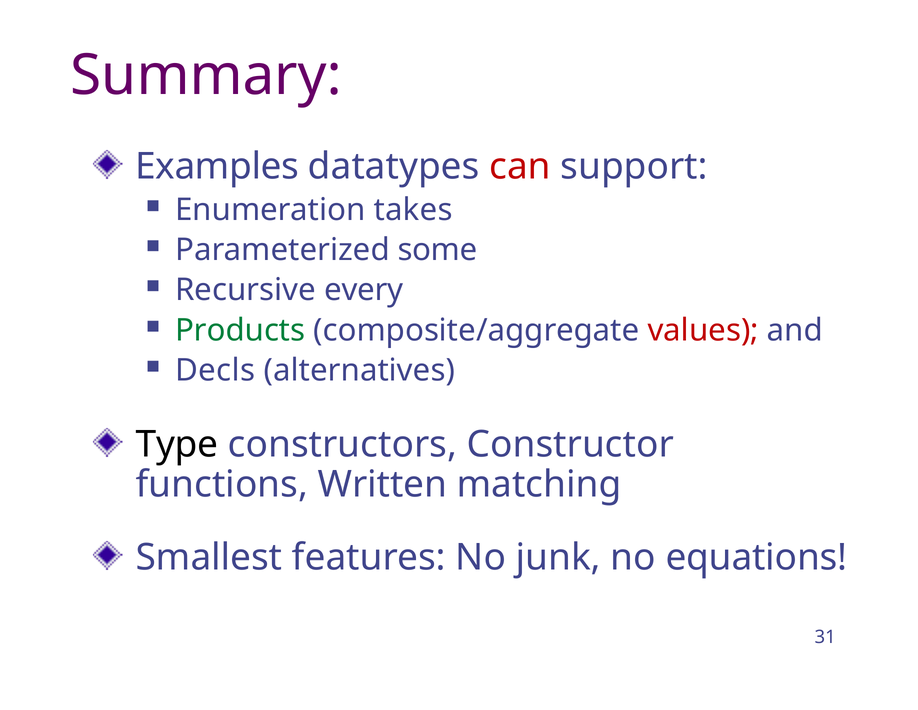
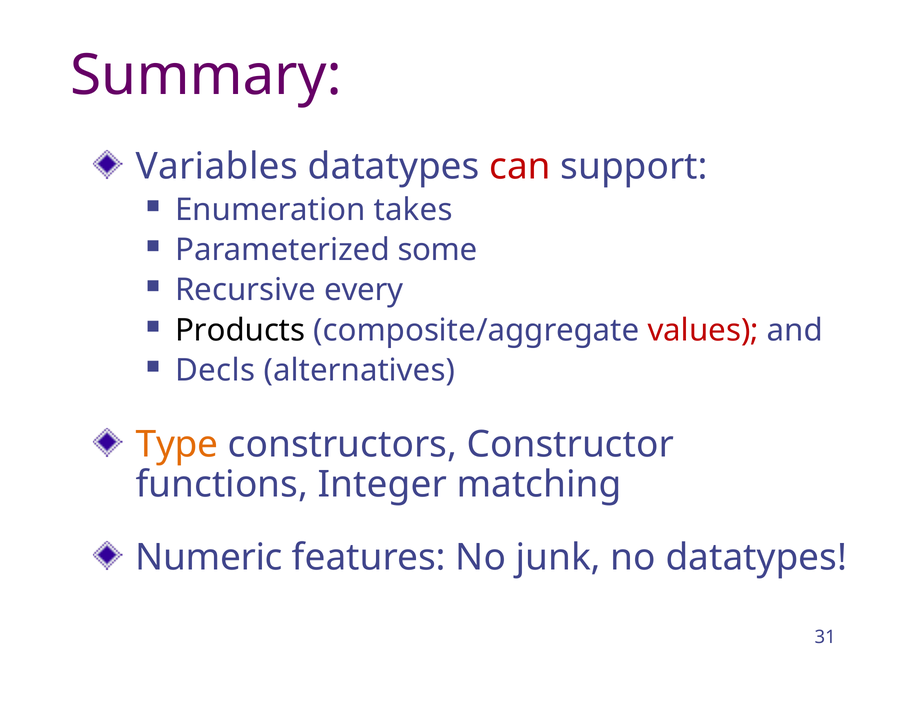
Examples: Examples -> Variables
Products colour: green -> black
Type colour: black -> orange
Written: Written -> Integer
Smallest: Smallest -> Numeric
no equations: equations -> datatypes
